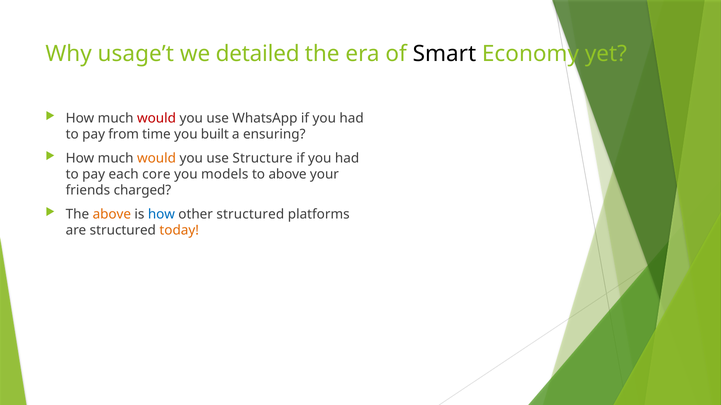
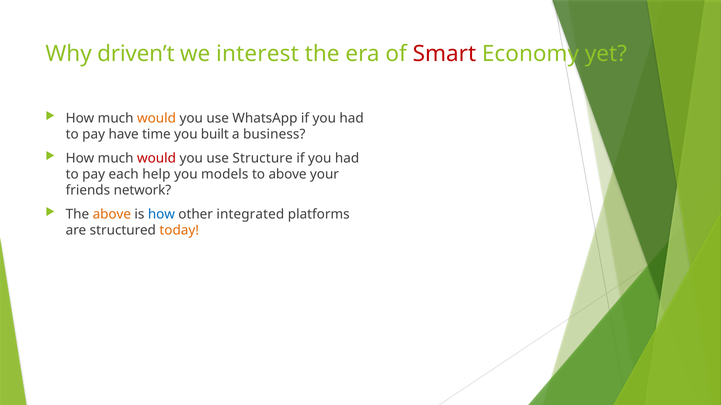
usage’t: usage’t -> driven’t
detailed: detailed -> interest
Smart colour: black -> red
would at (157, 118) colour: red -> orange
from: from -> have
ensuring: ensuring -> business
would at (157, 158) colour: orange -> red
core: core -> help
charged: charged -> network
other structured: structured -> integrated
